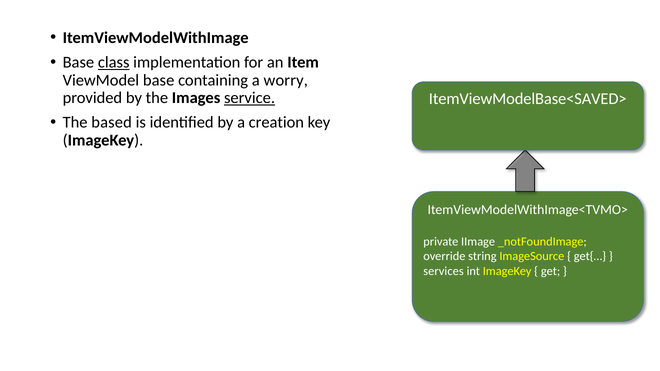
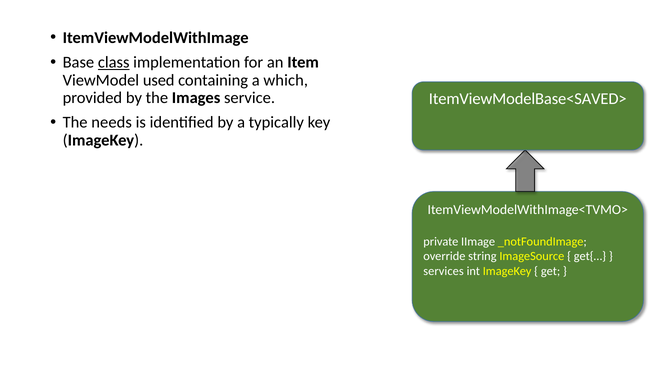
ViewModel base: base -> used
worry: worry -> which
service underline: present -> none
based: based -> needs
creation: creation -> typically
